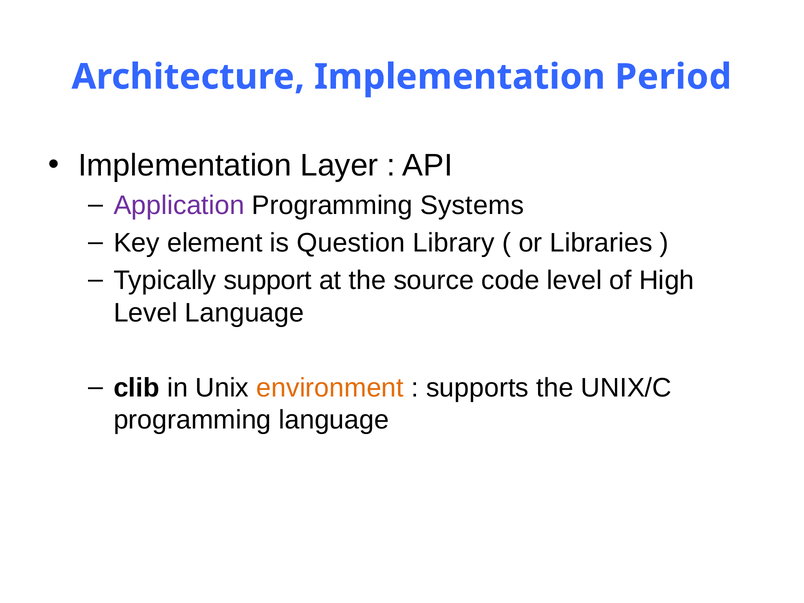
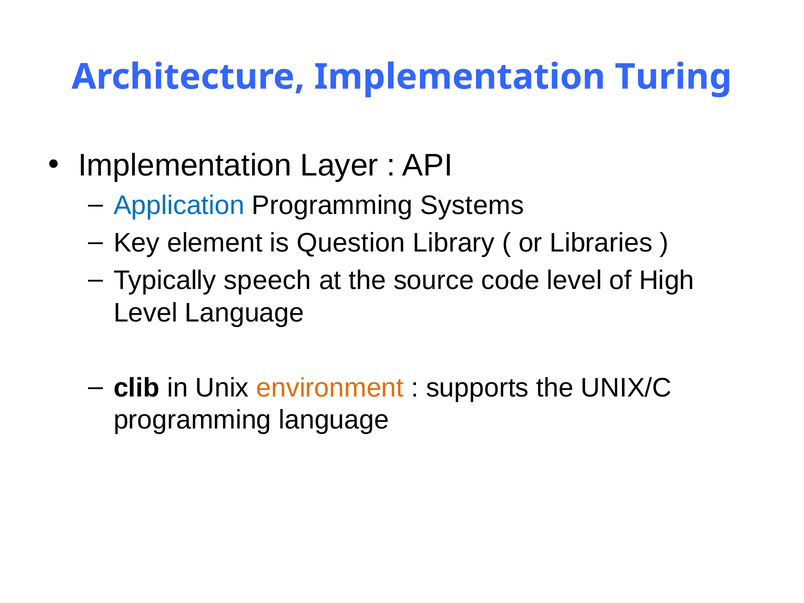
Period: Period -> Turing
Application colour: purple -> blue
support: support -> speech
